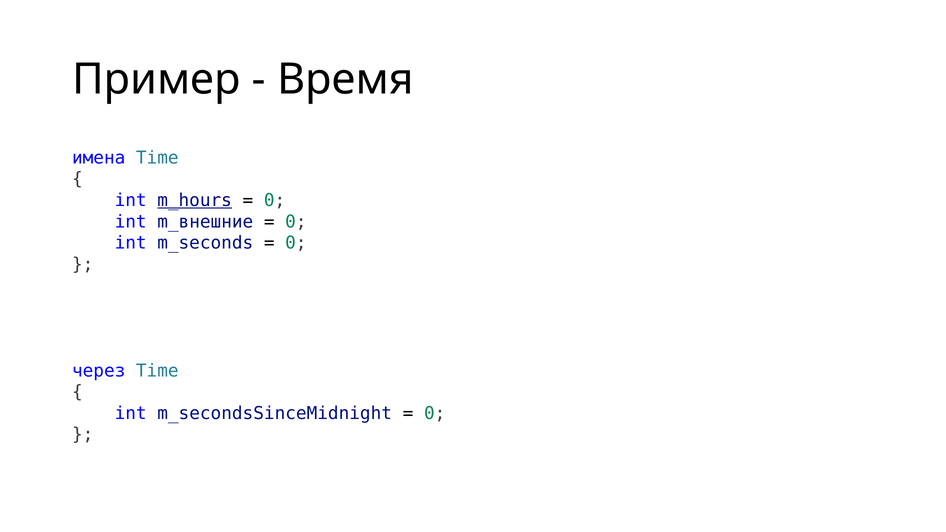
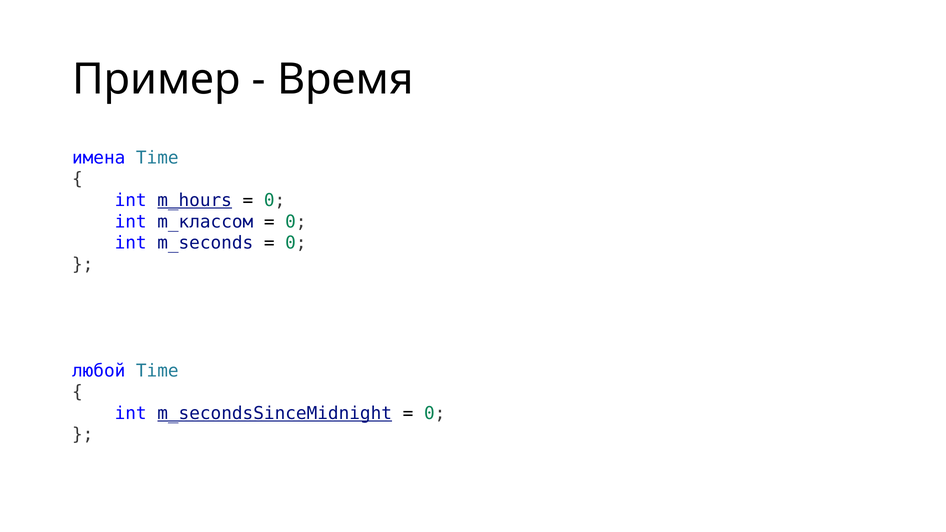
m_внешние: m_внешние -> m_классом
через: через -> любой
m_secondsSinceMidnight underline: none -> present
